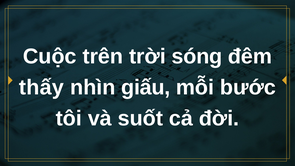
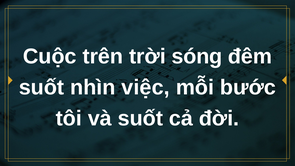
thấy at (41, 87): thấy -> suốt
giấu: giấu -> việc
